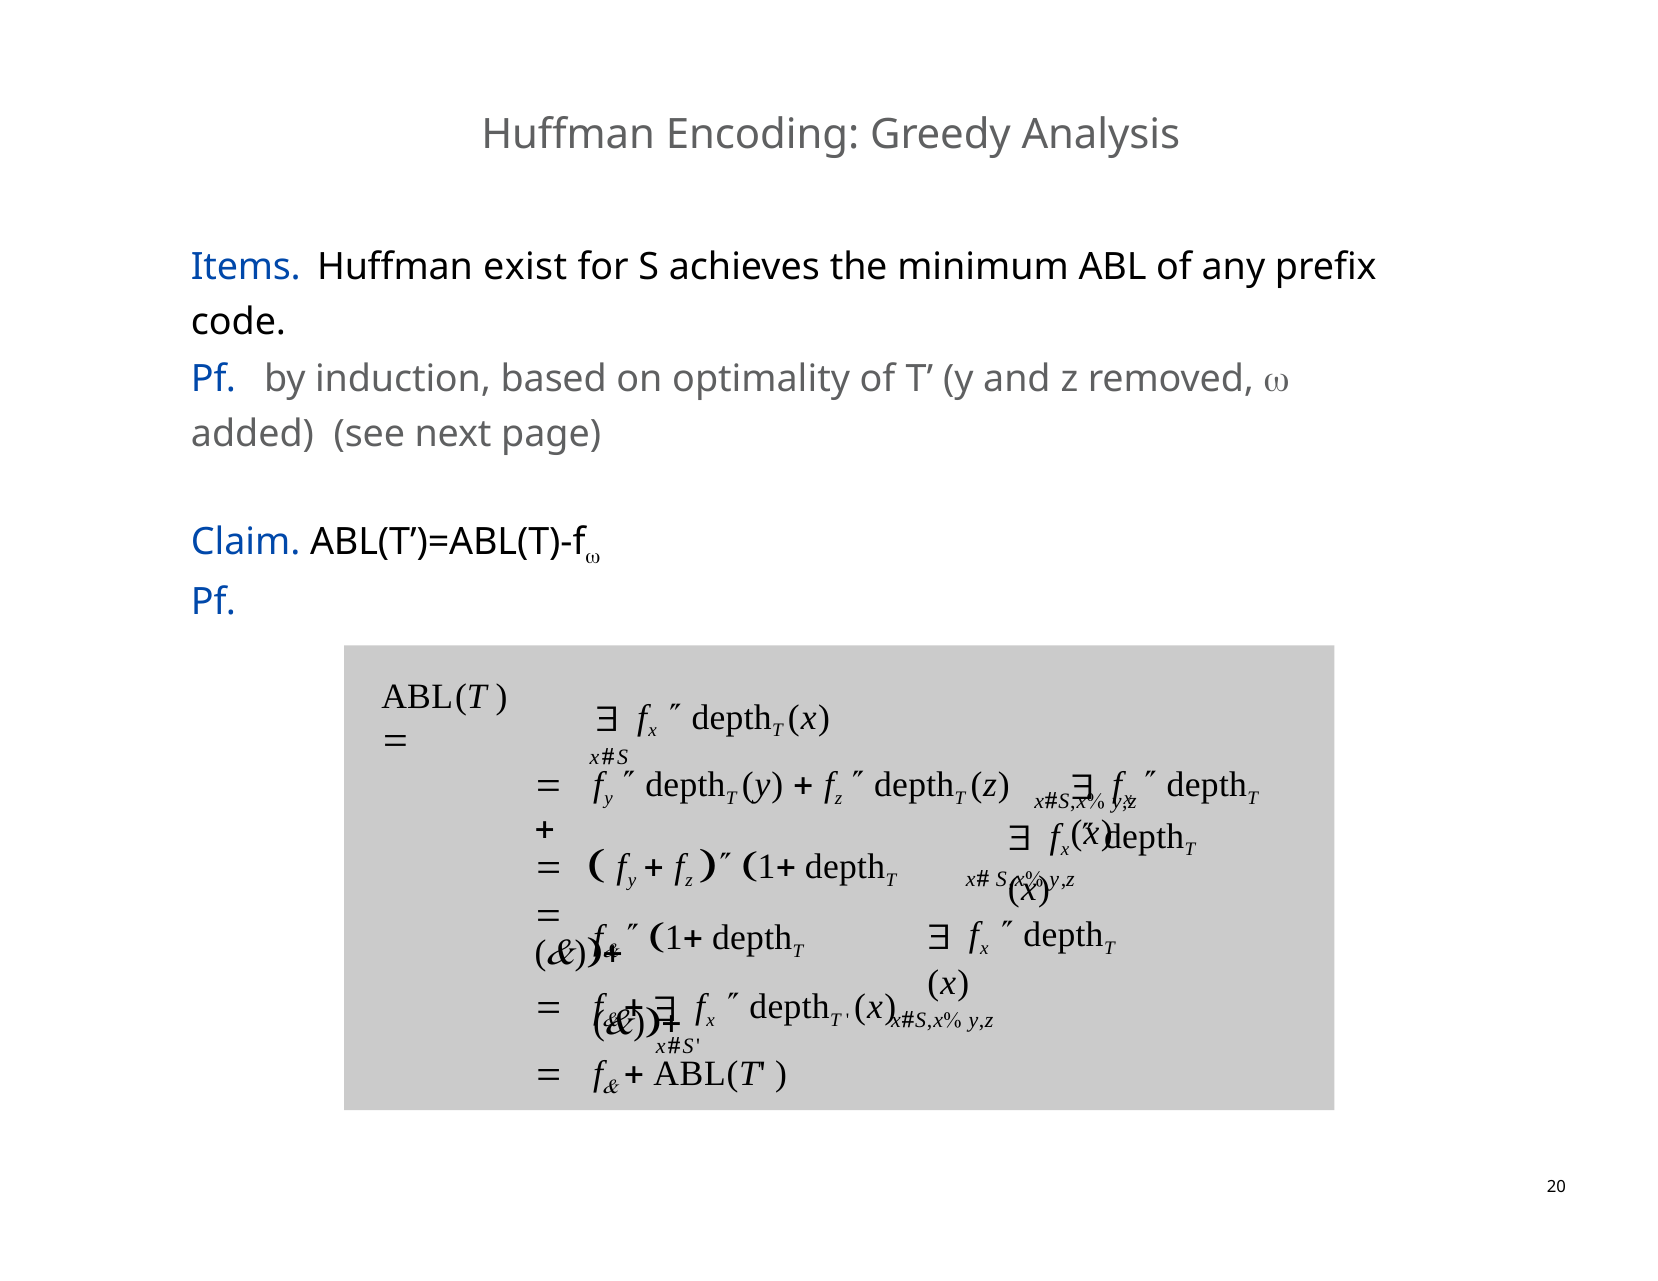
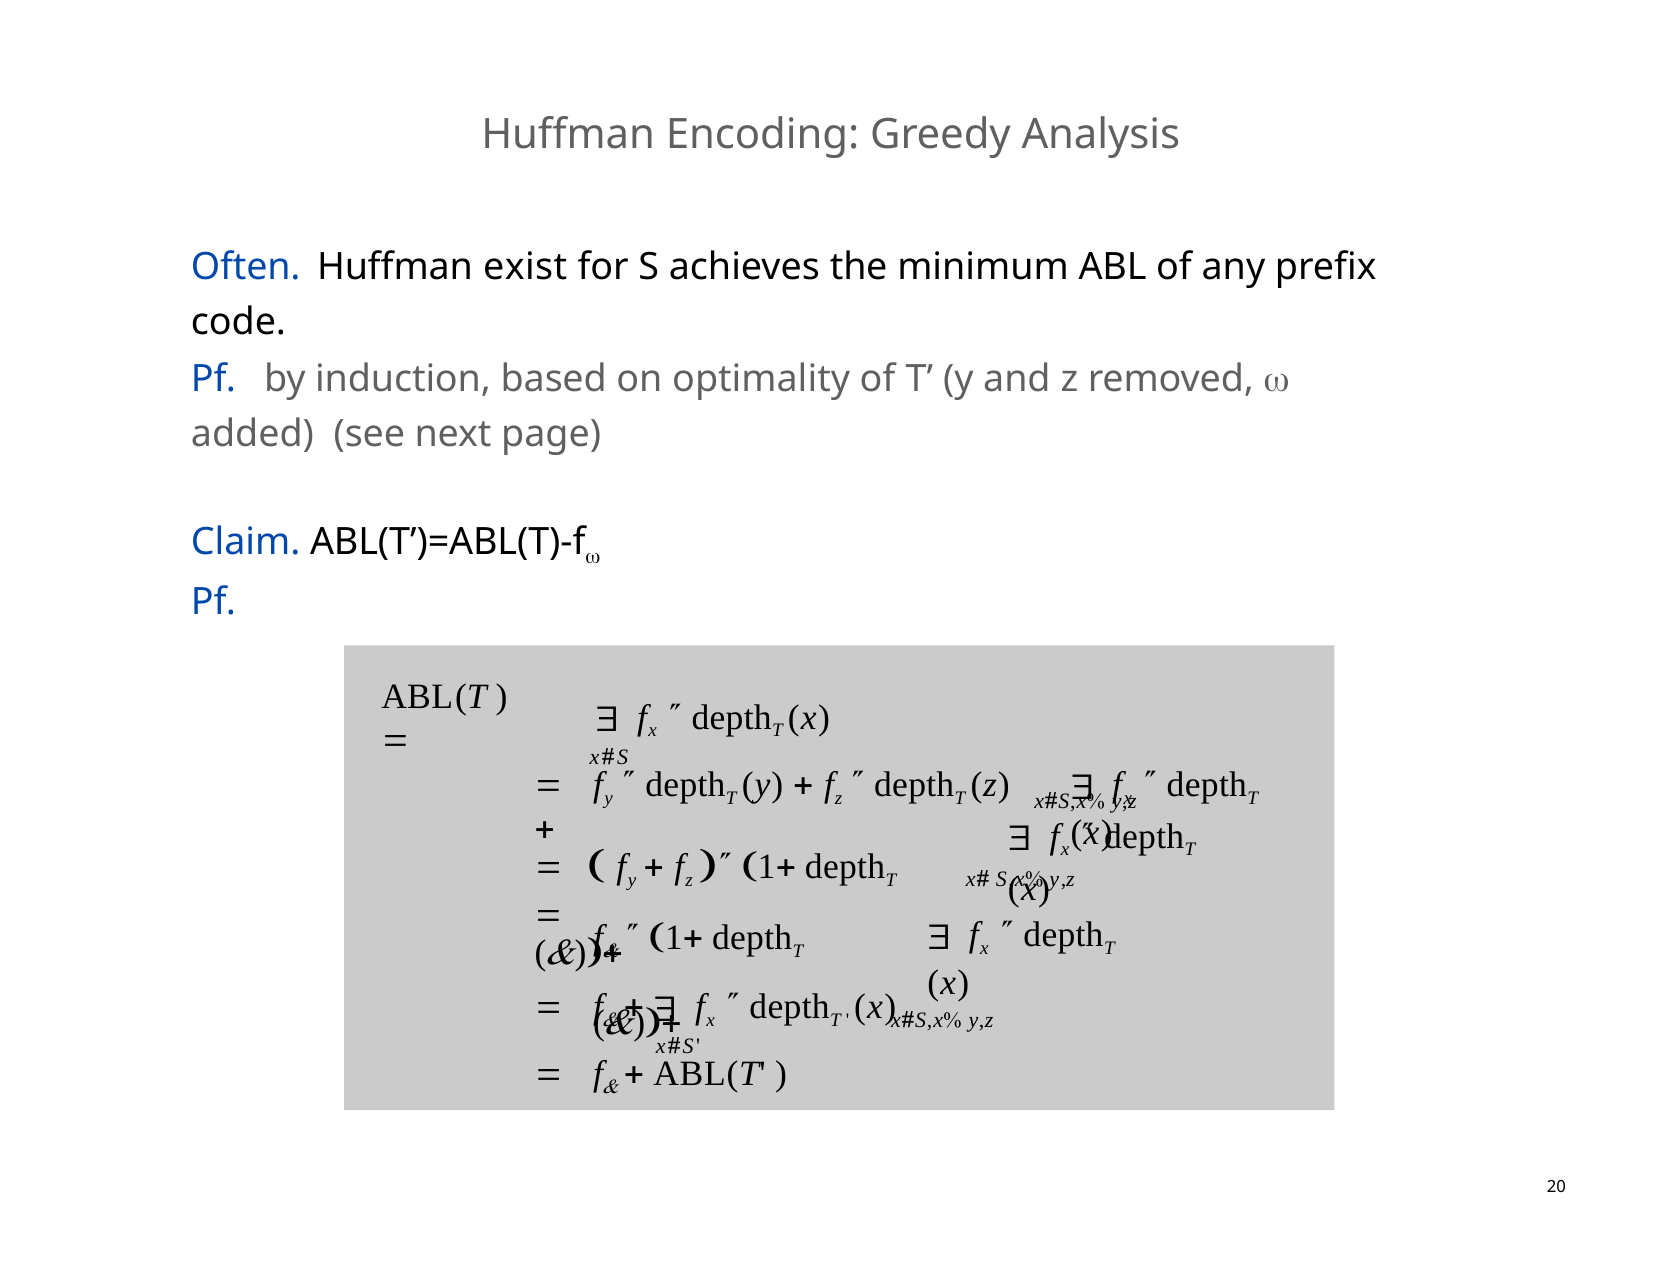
Items: Items -> Often
